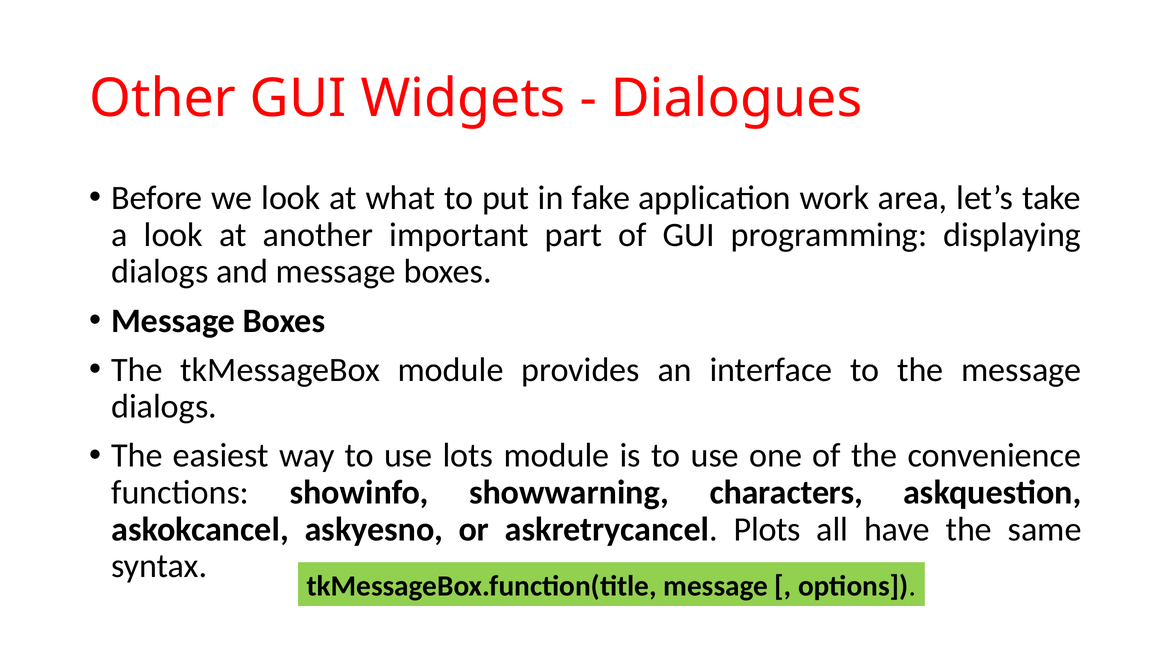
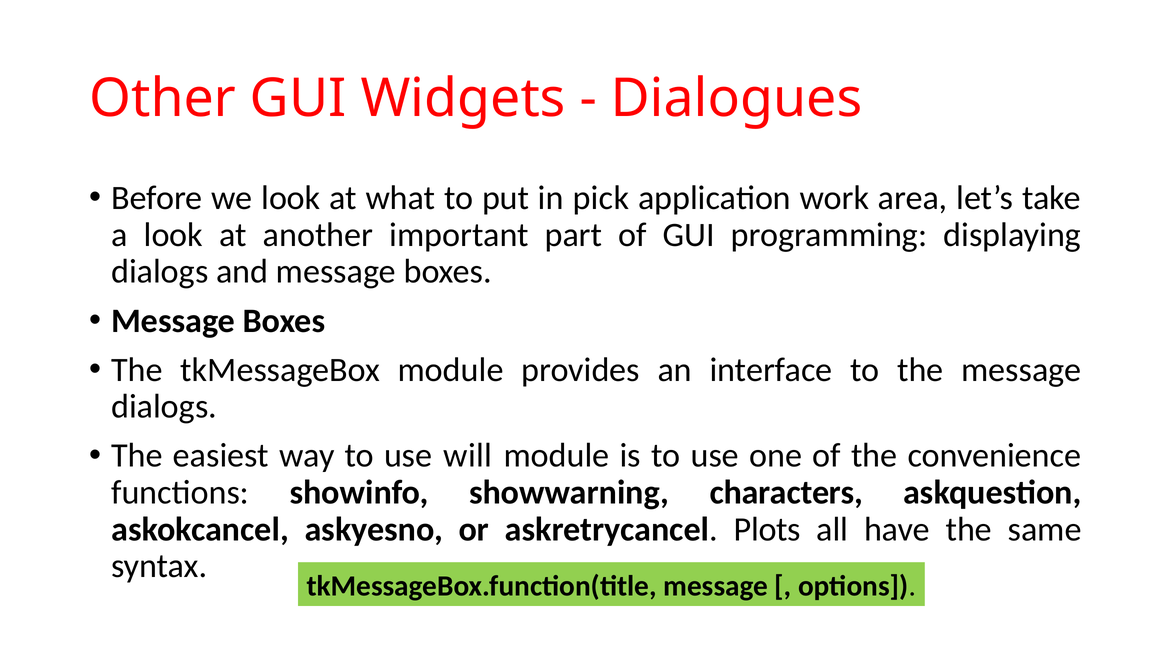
fake: fake -> pick
lots: lots -> will
